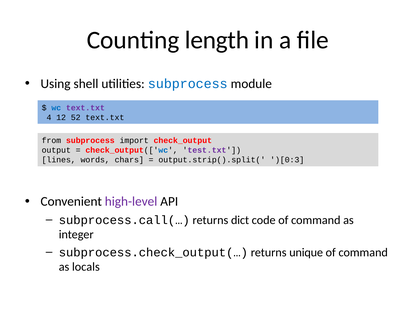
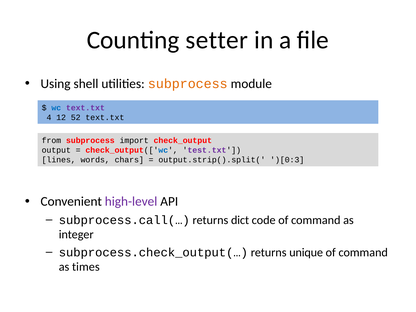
length: length -> setter
subprocess at (188, 84) colour: blue -> orange
locals: locals -> times
